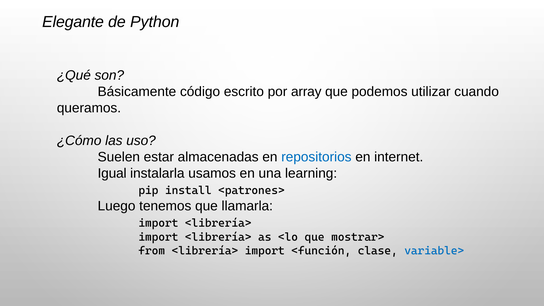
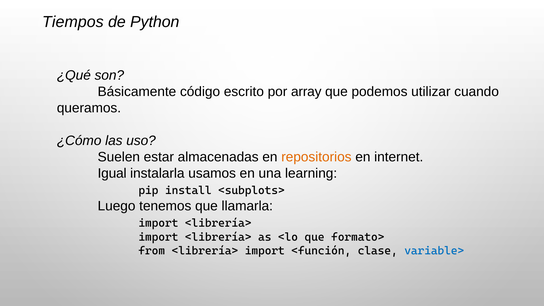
Elegante: Elegante -> Tiempos
repositorios colour: blue -> orange
<patrones>: <patrones> -> <subplots>
mostrar>: mostrar> -> formato>
